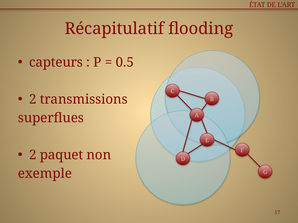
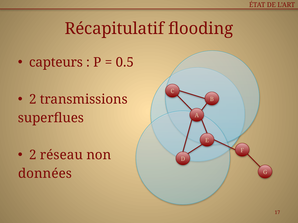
paquet: paquet -> réseau
exemple: exemple -> données
